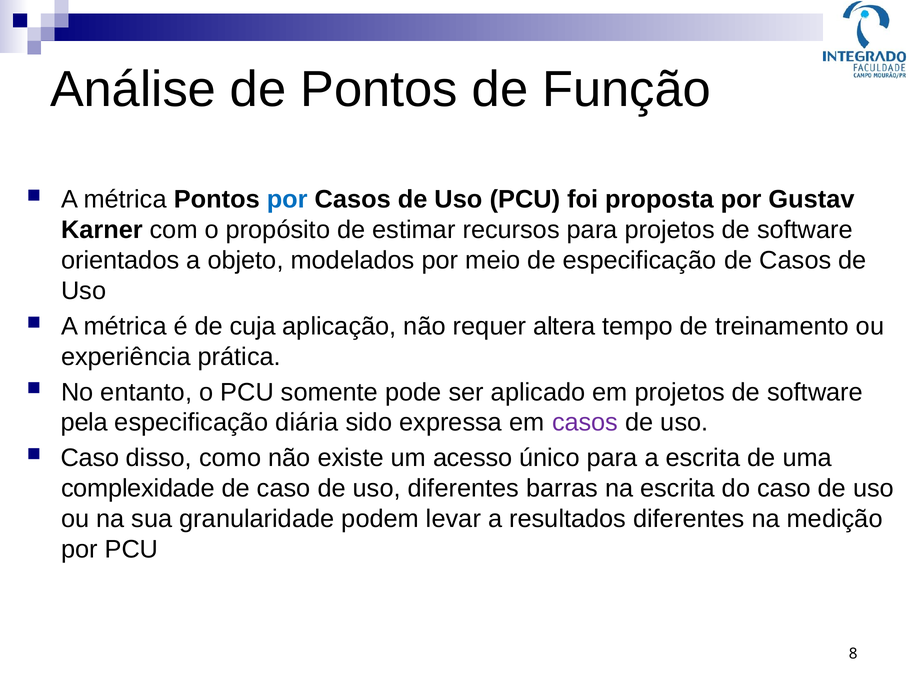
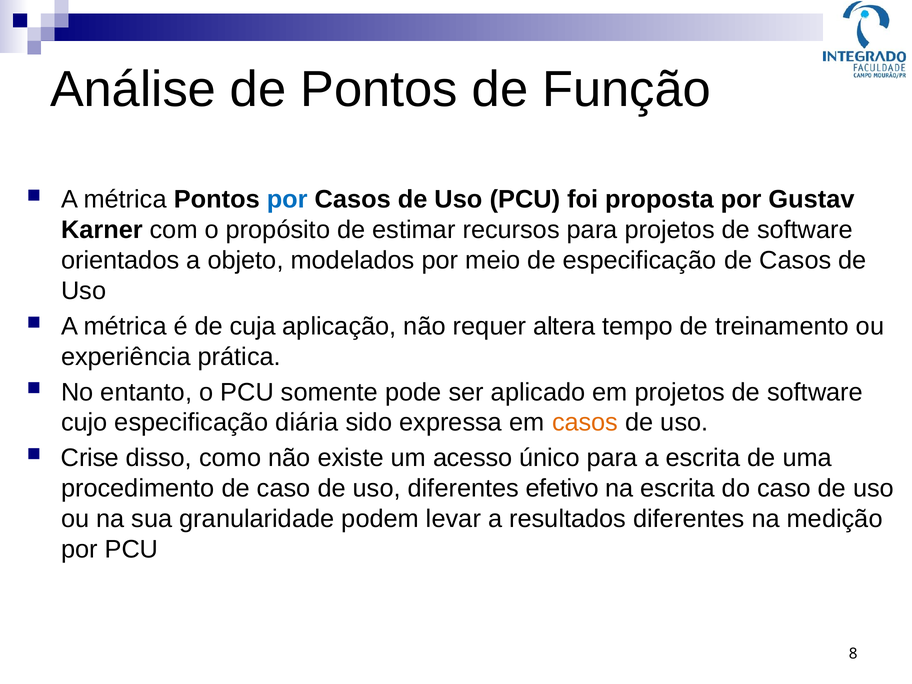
pela: pela -> cujo
casos at (585, 423) colour: purple -> orange
Caso at (90, 458): Caso -> Crise
complexidade: complexidade -> procedimento
barras: barras -> efetivo
